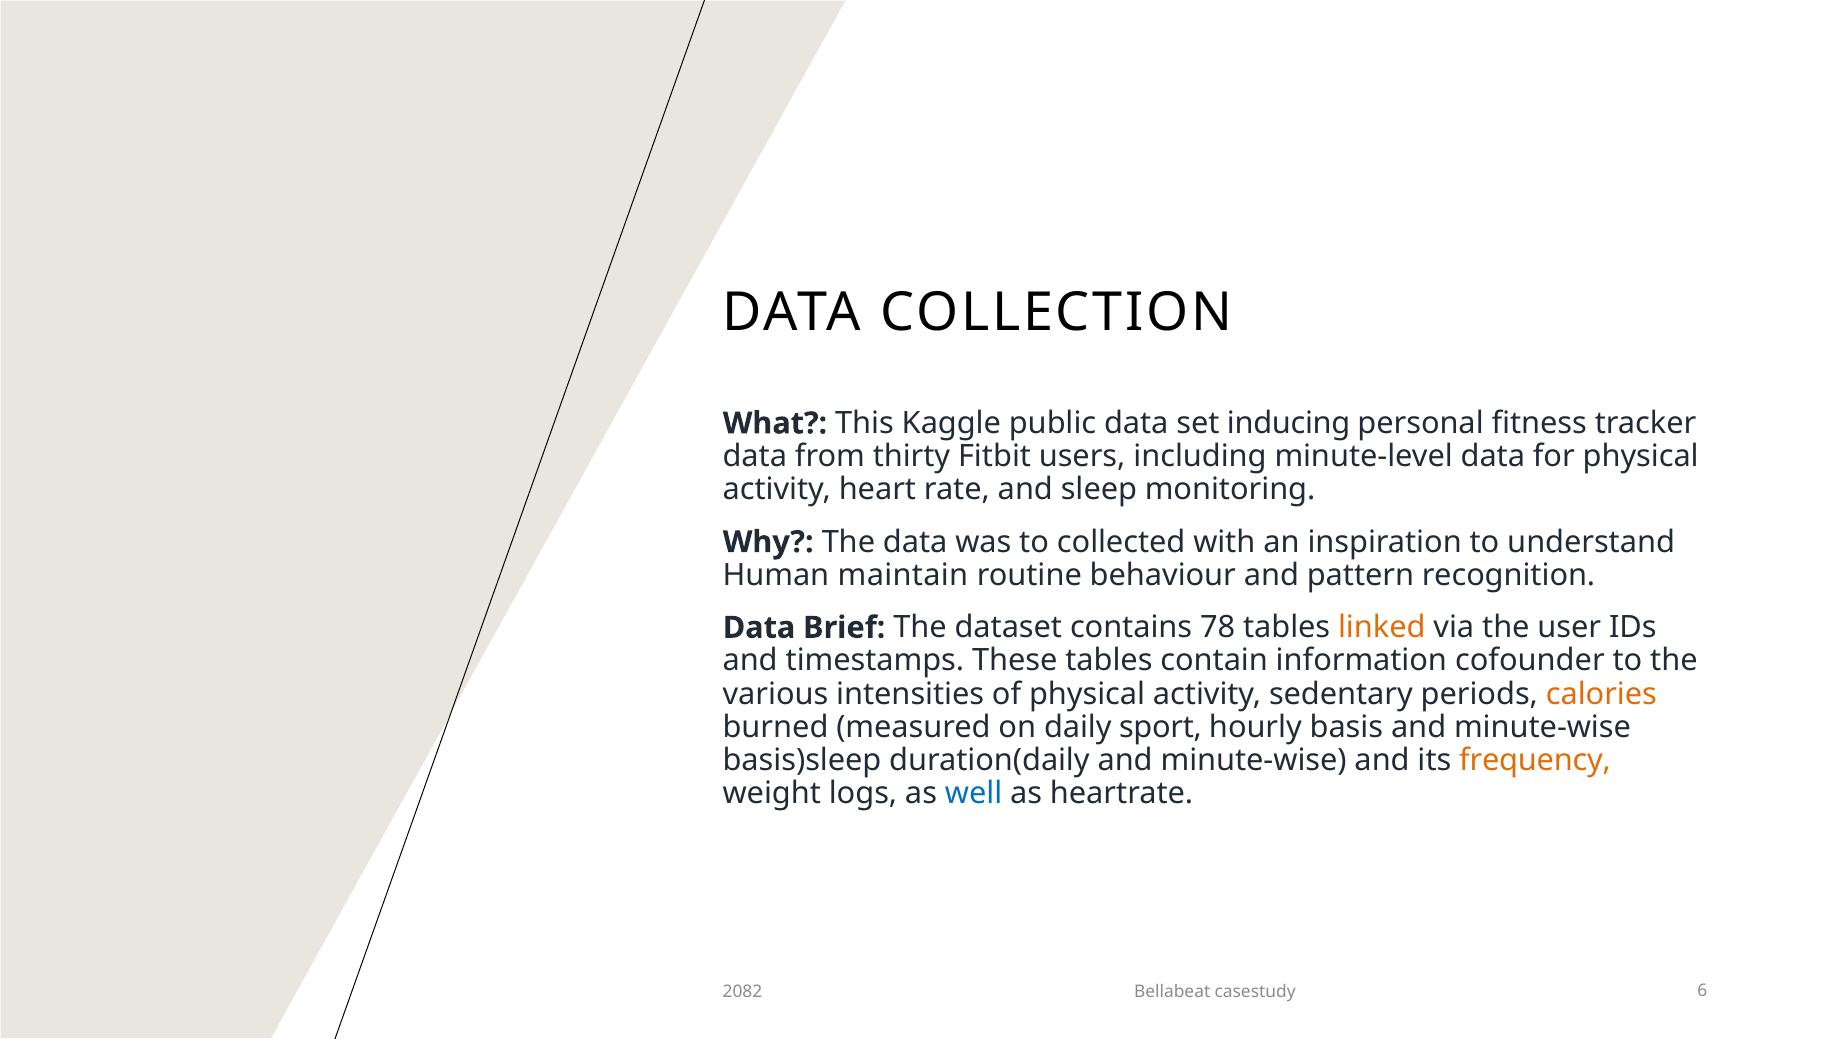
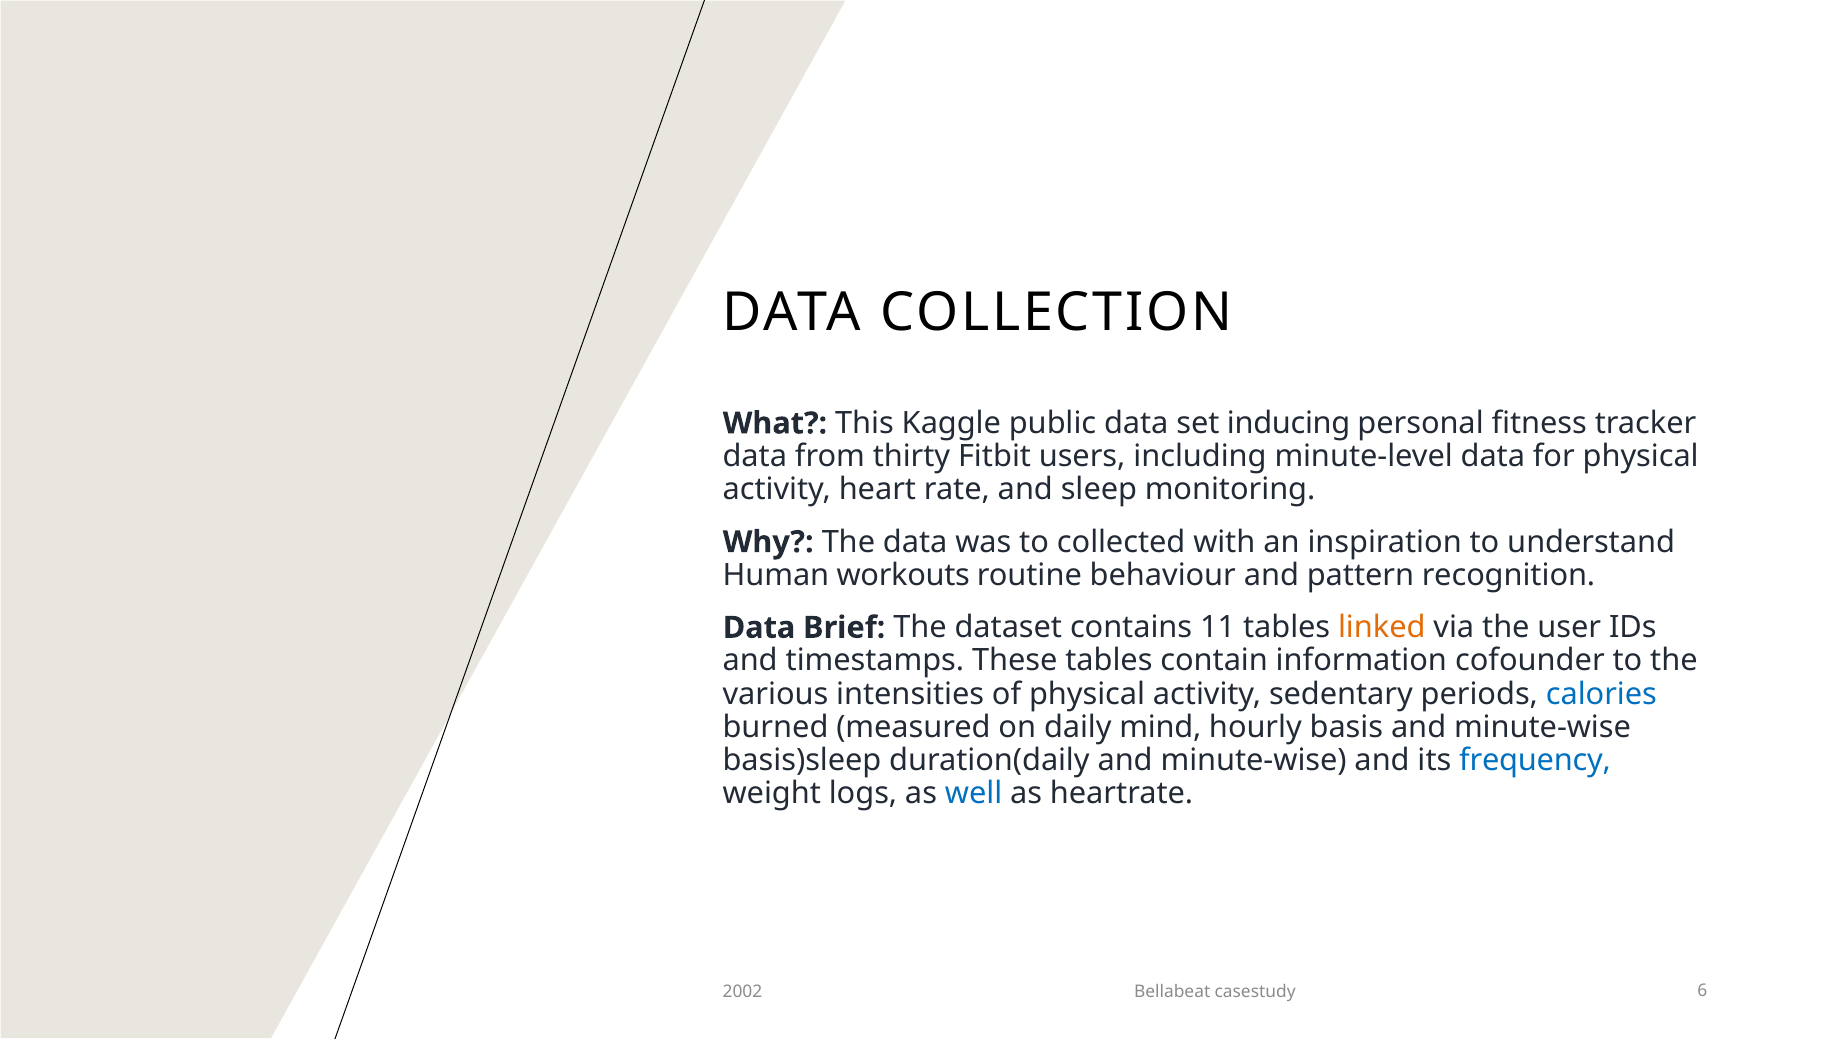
maintain: maintain -> workouts
78: 78 -> 11
calories colour: orange -> blue
sport: sport -> mind
frequency colour: orange -> blue
2082: 2082 -> 2002
